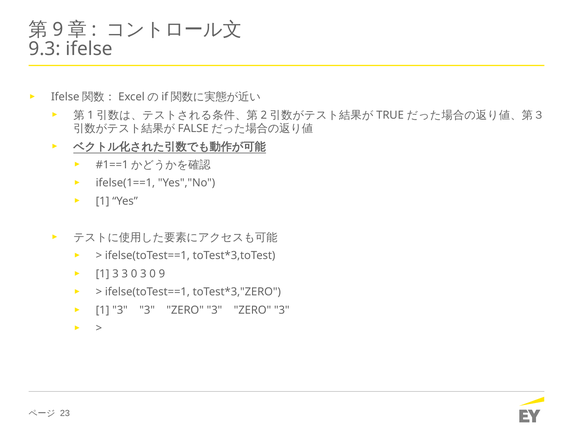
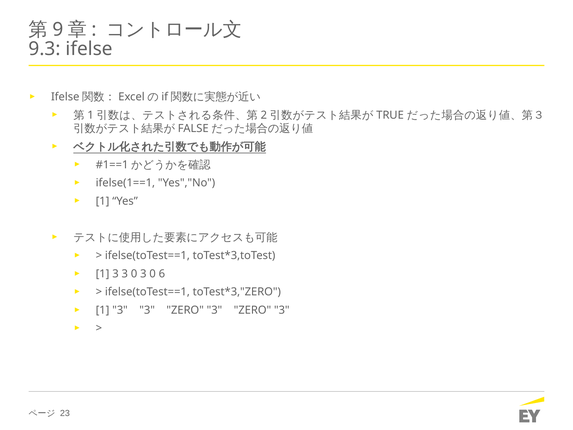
0 9: 9 -> 6
